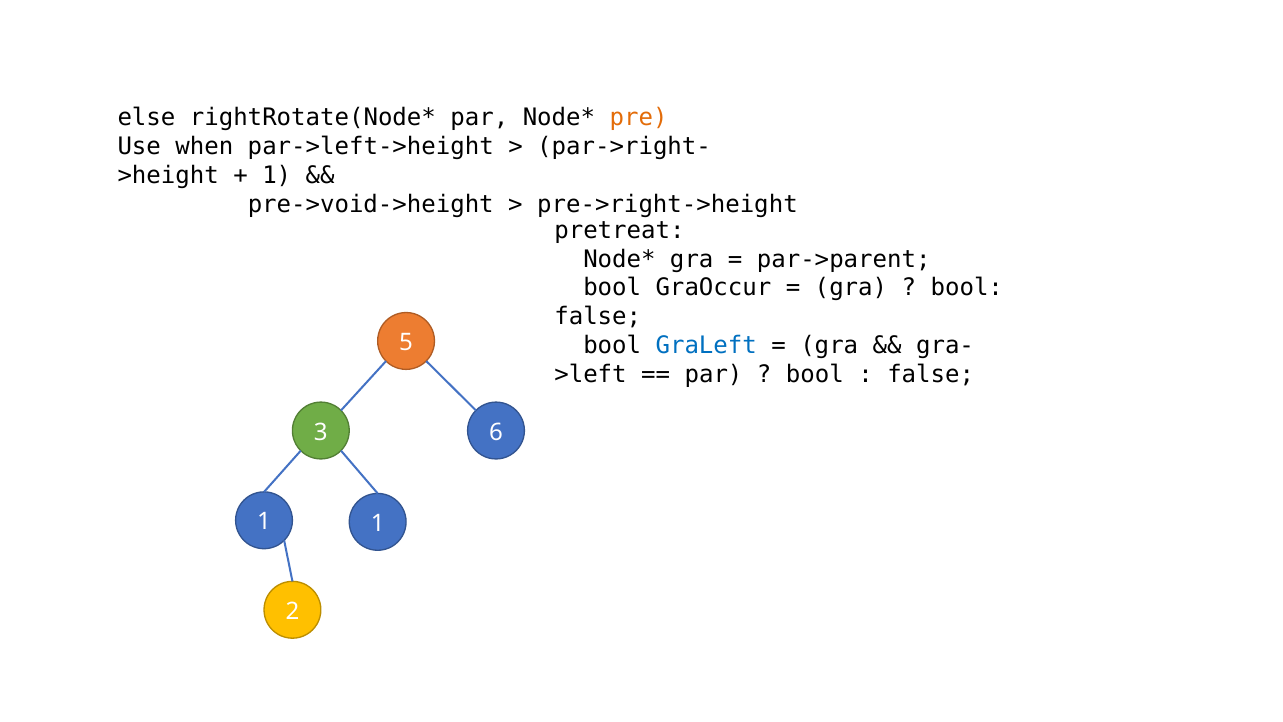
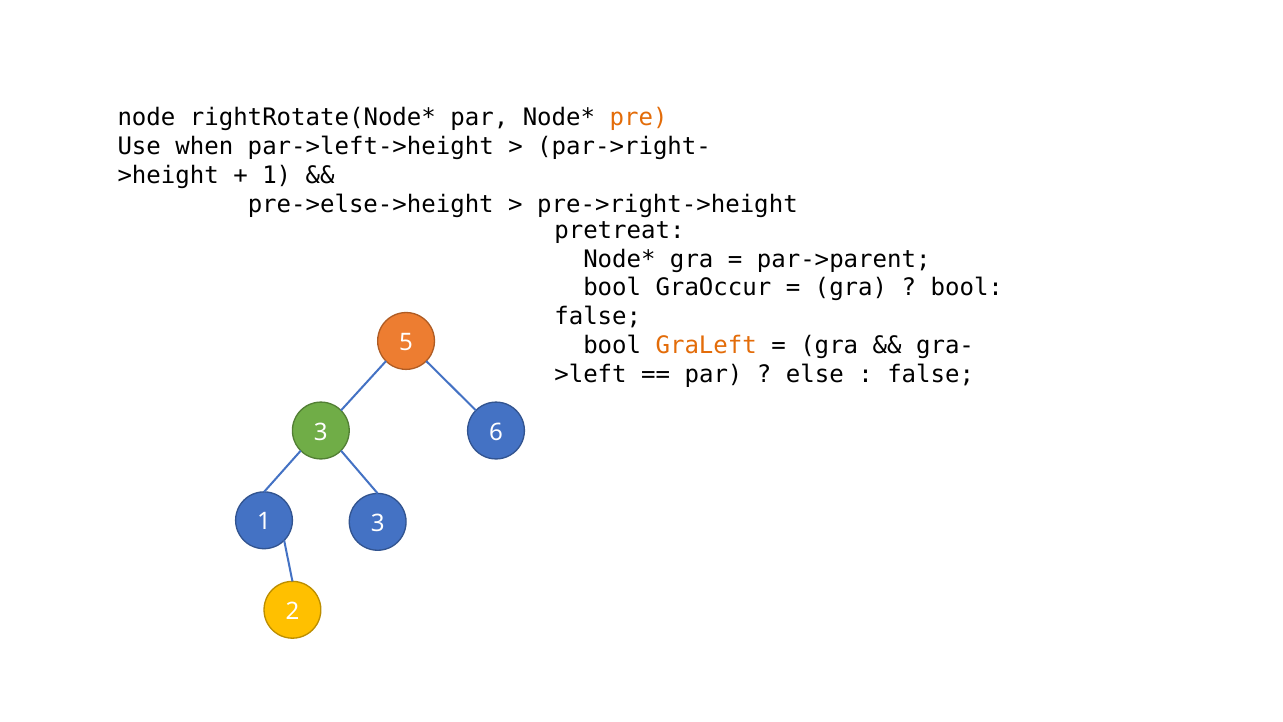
else: else -> node
pre->void->height: pre->void->height -> pre->else->height
GraLeft colour: blue -> orange
bool at (815, 374): bool -> else
1 1: 1 -> 3
